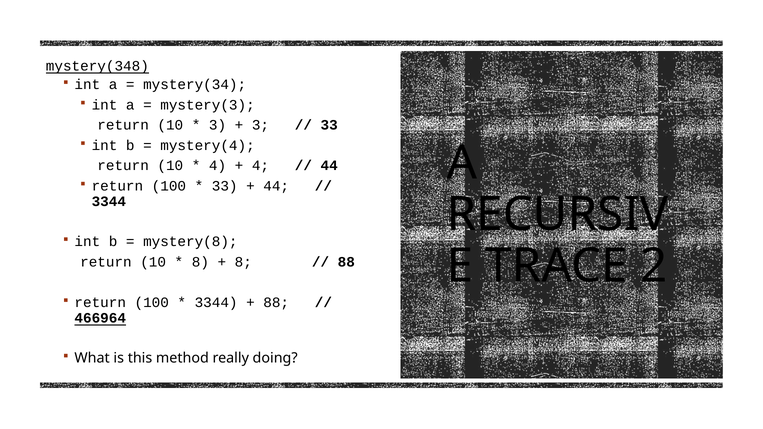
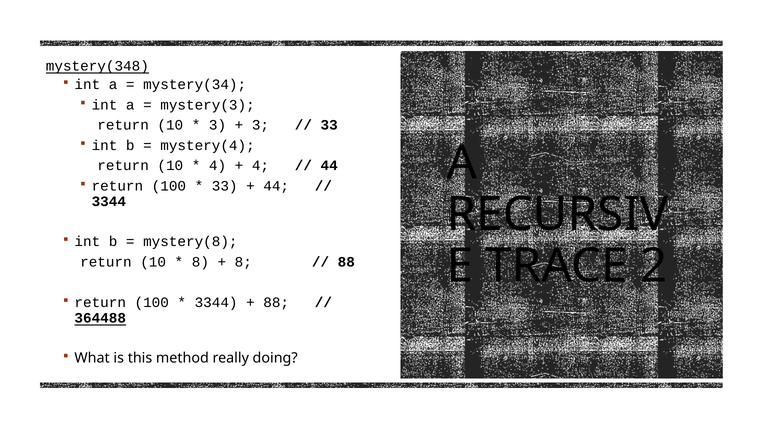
466964: 466964 -> 364488
